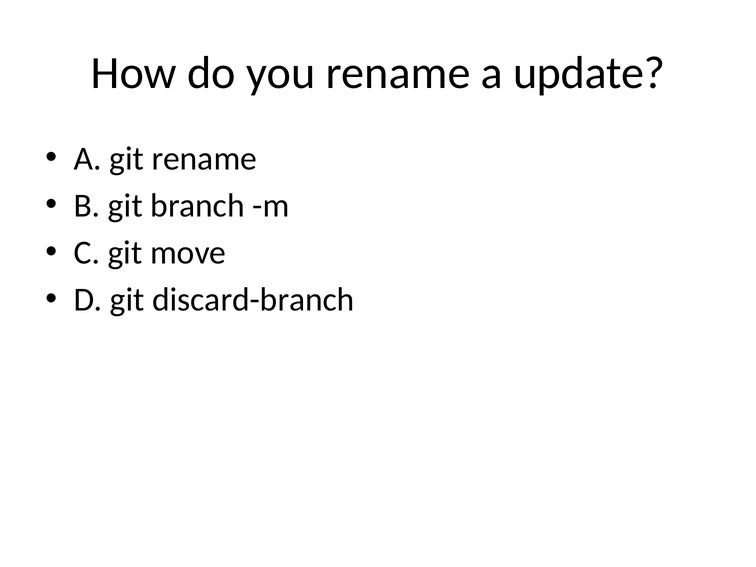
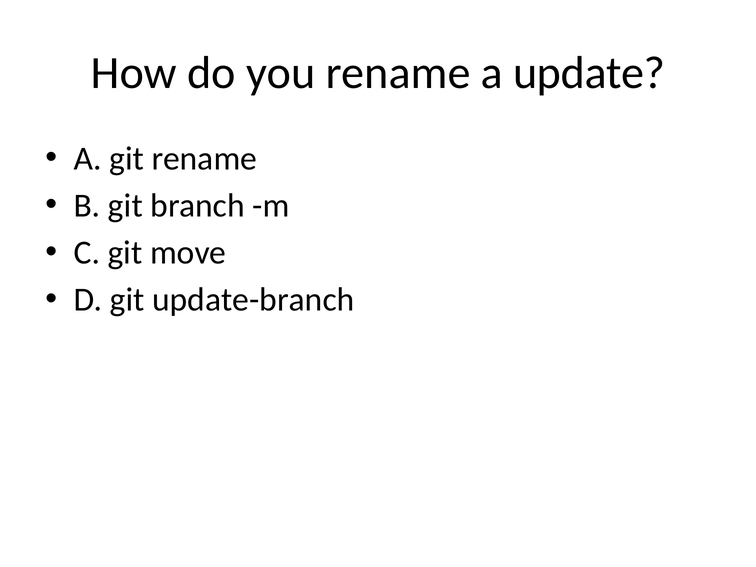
discard-branch: discard-branch -> update-branch
